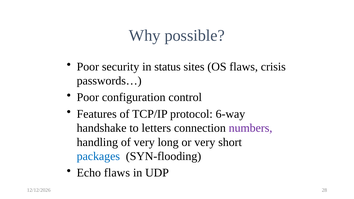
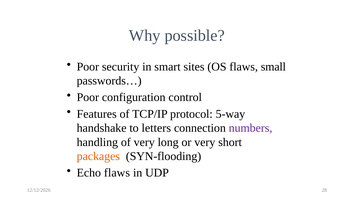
status: status -> smart
crisis: crisis -> small
6-way: 6-way -> 5-way
packages colour: blue -> orange
